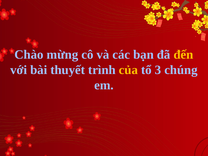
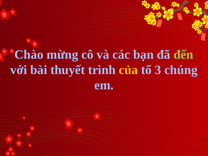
đến colour: yellow -> light green
